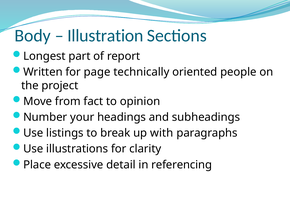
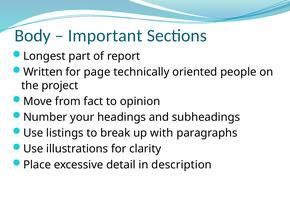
Illustration: Illustration -> Important
referencing: referencing -> description
